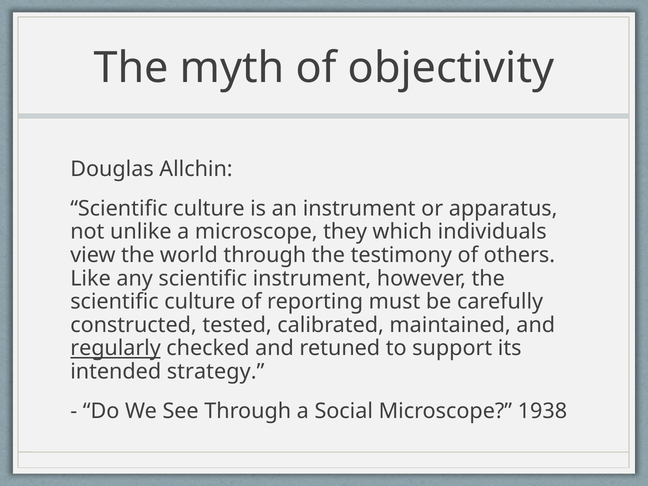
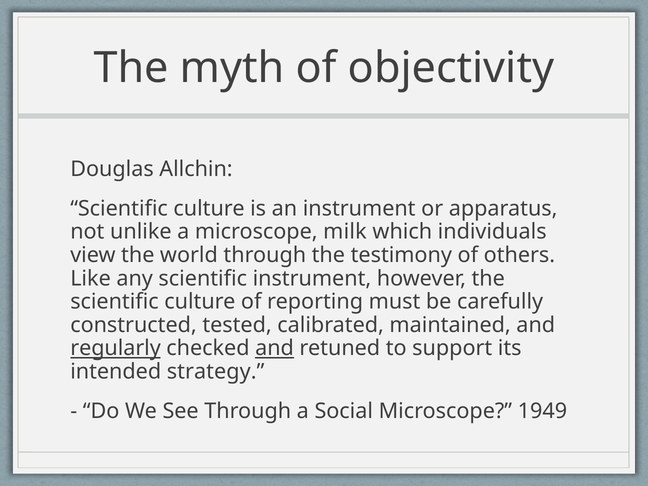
they: they -> milk
and at (275, 348) underline: none -> present
1938: 1938 -> 1949
